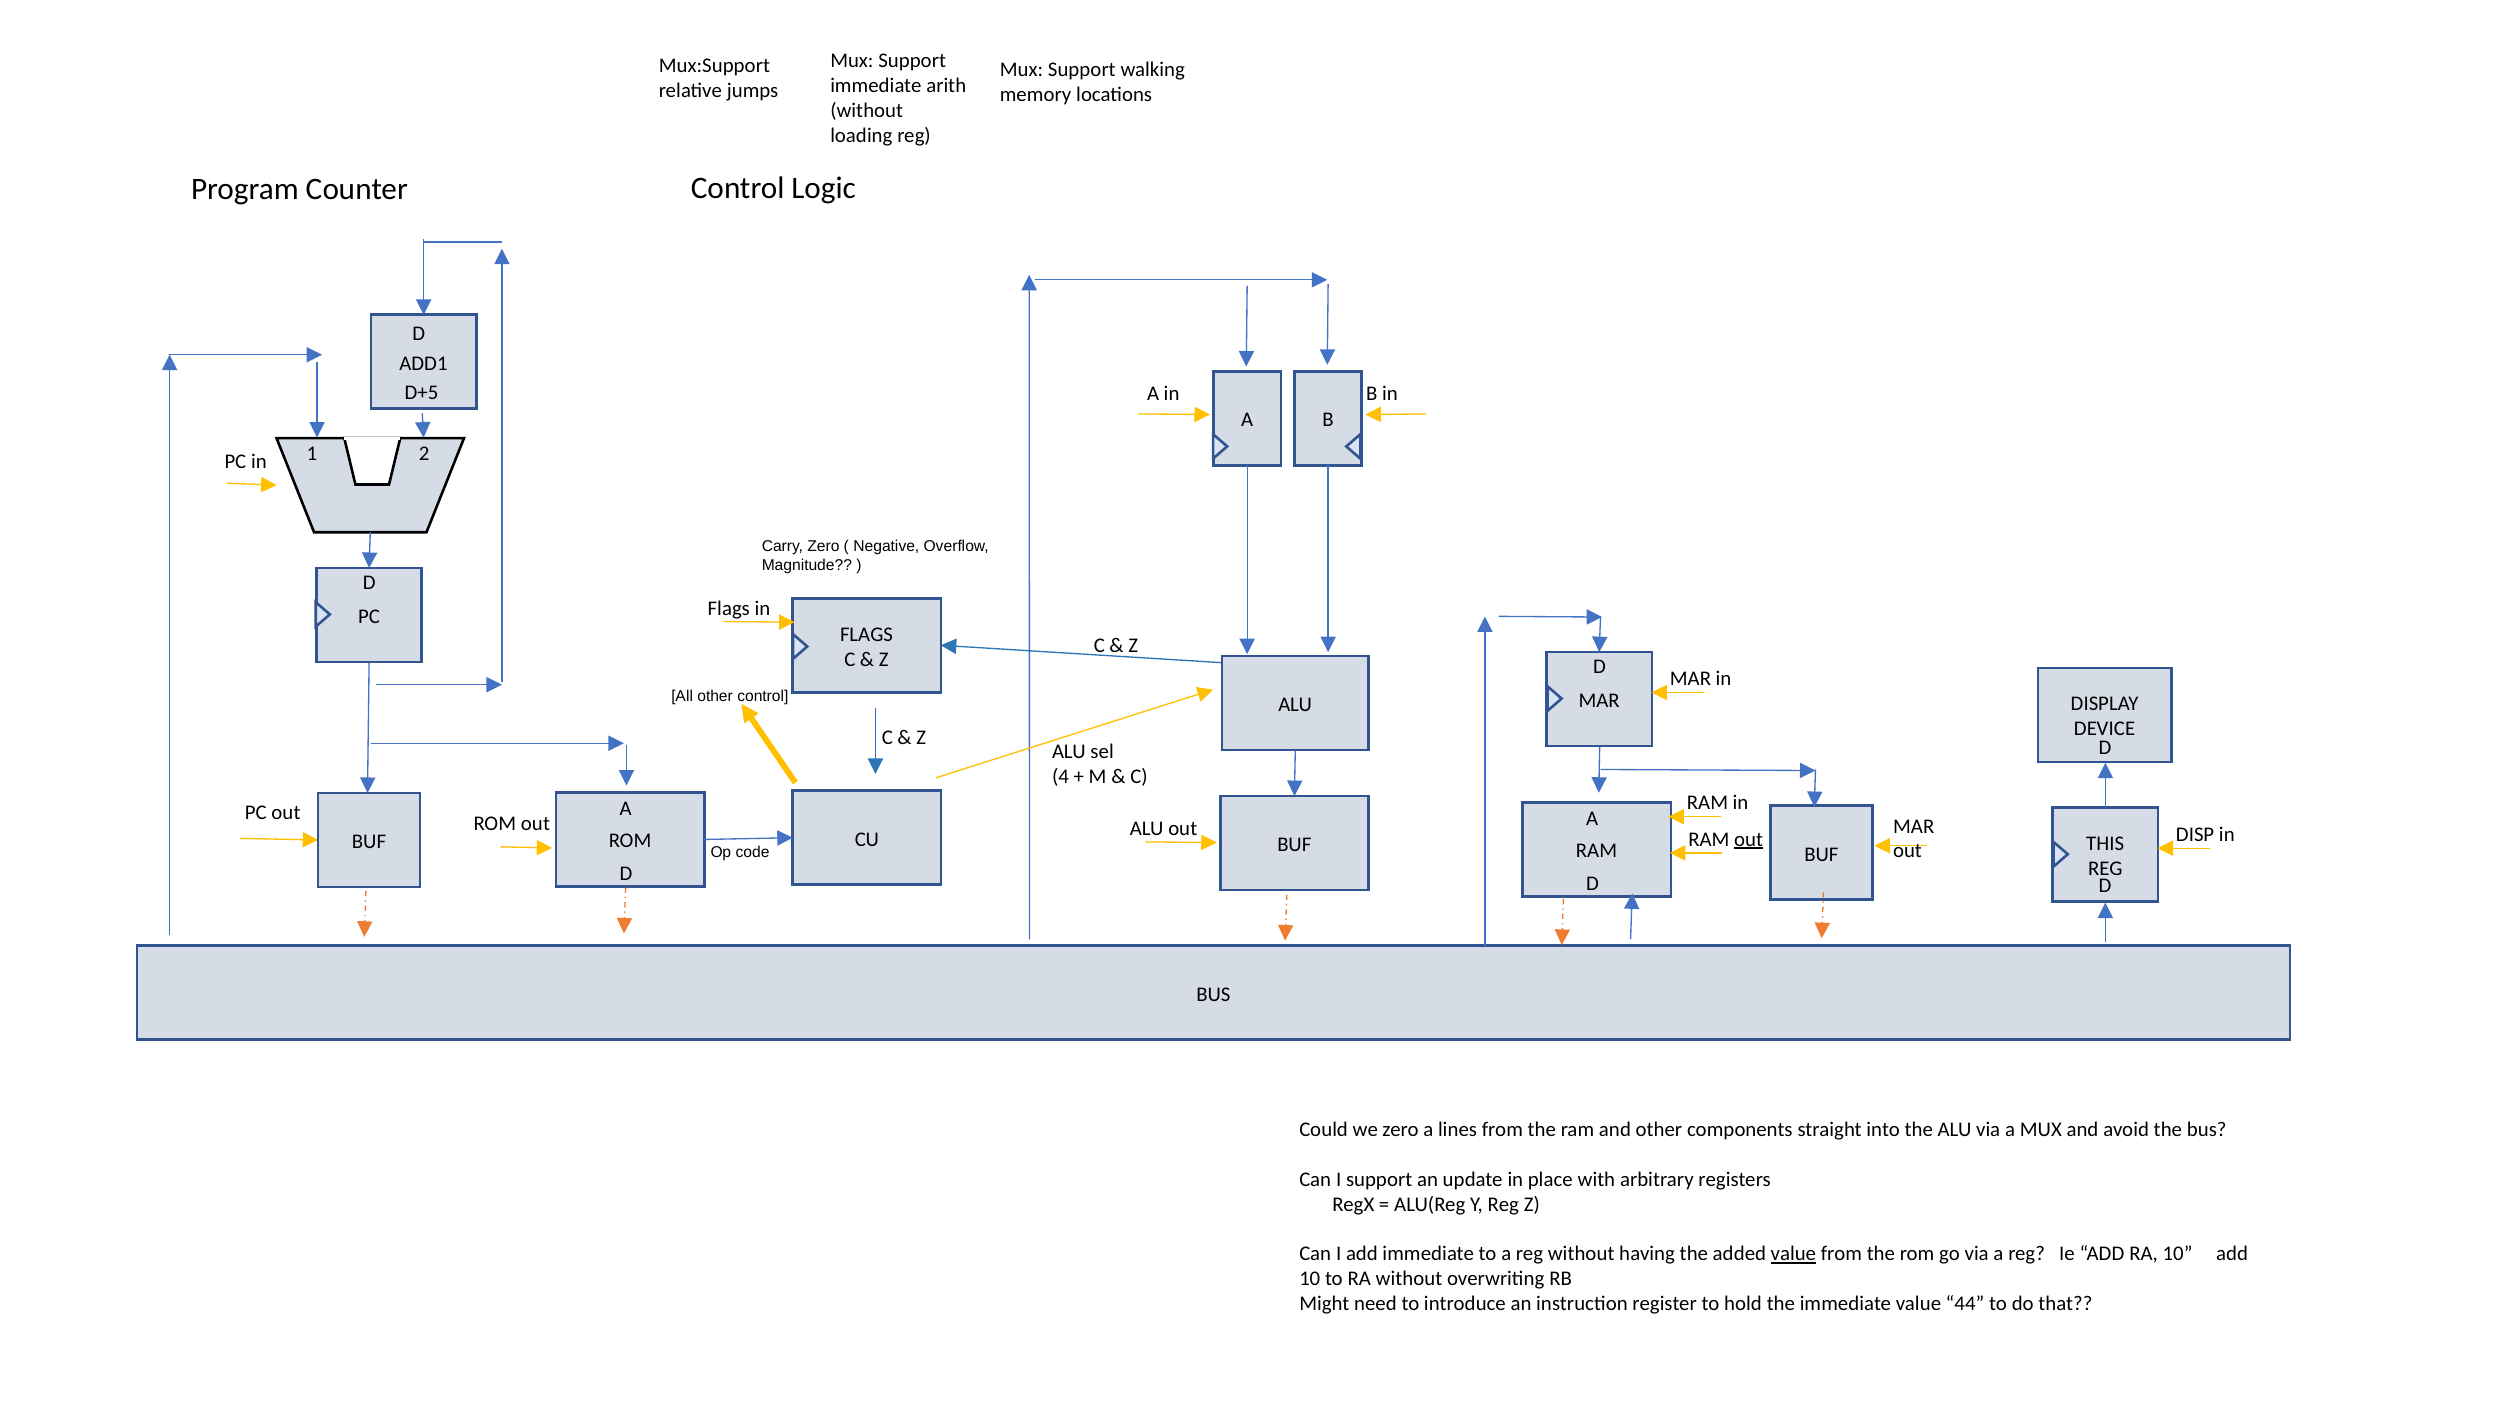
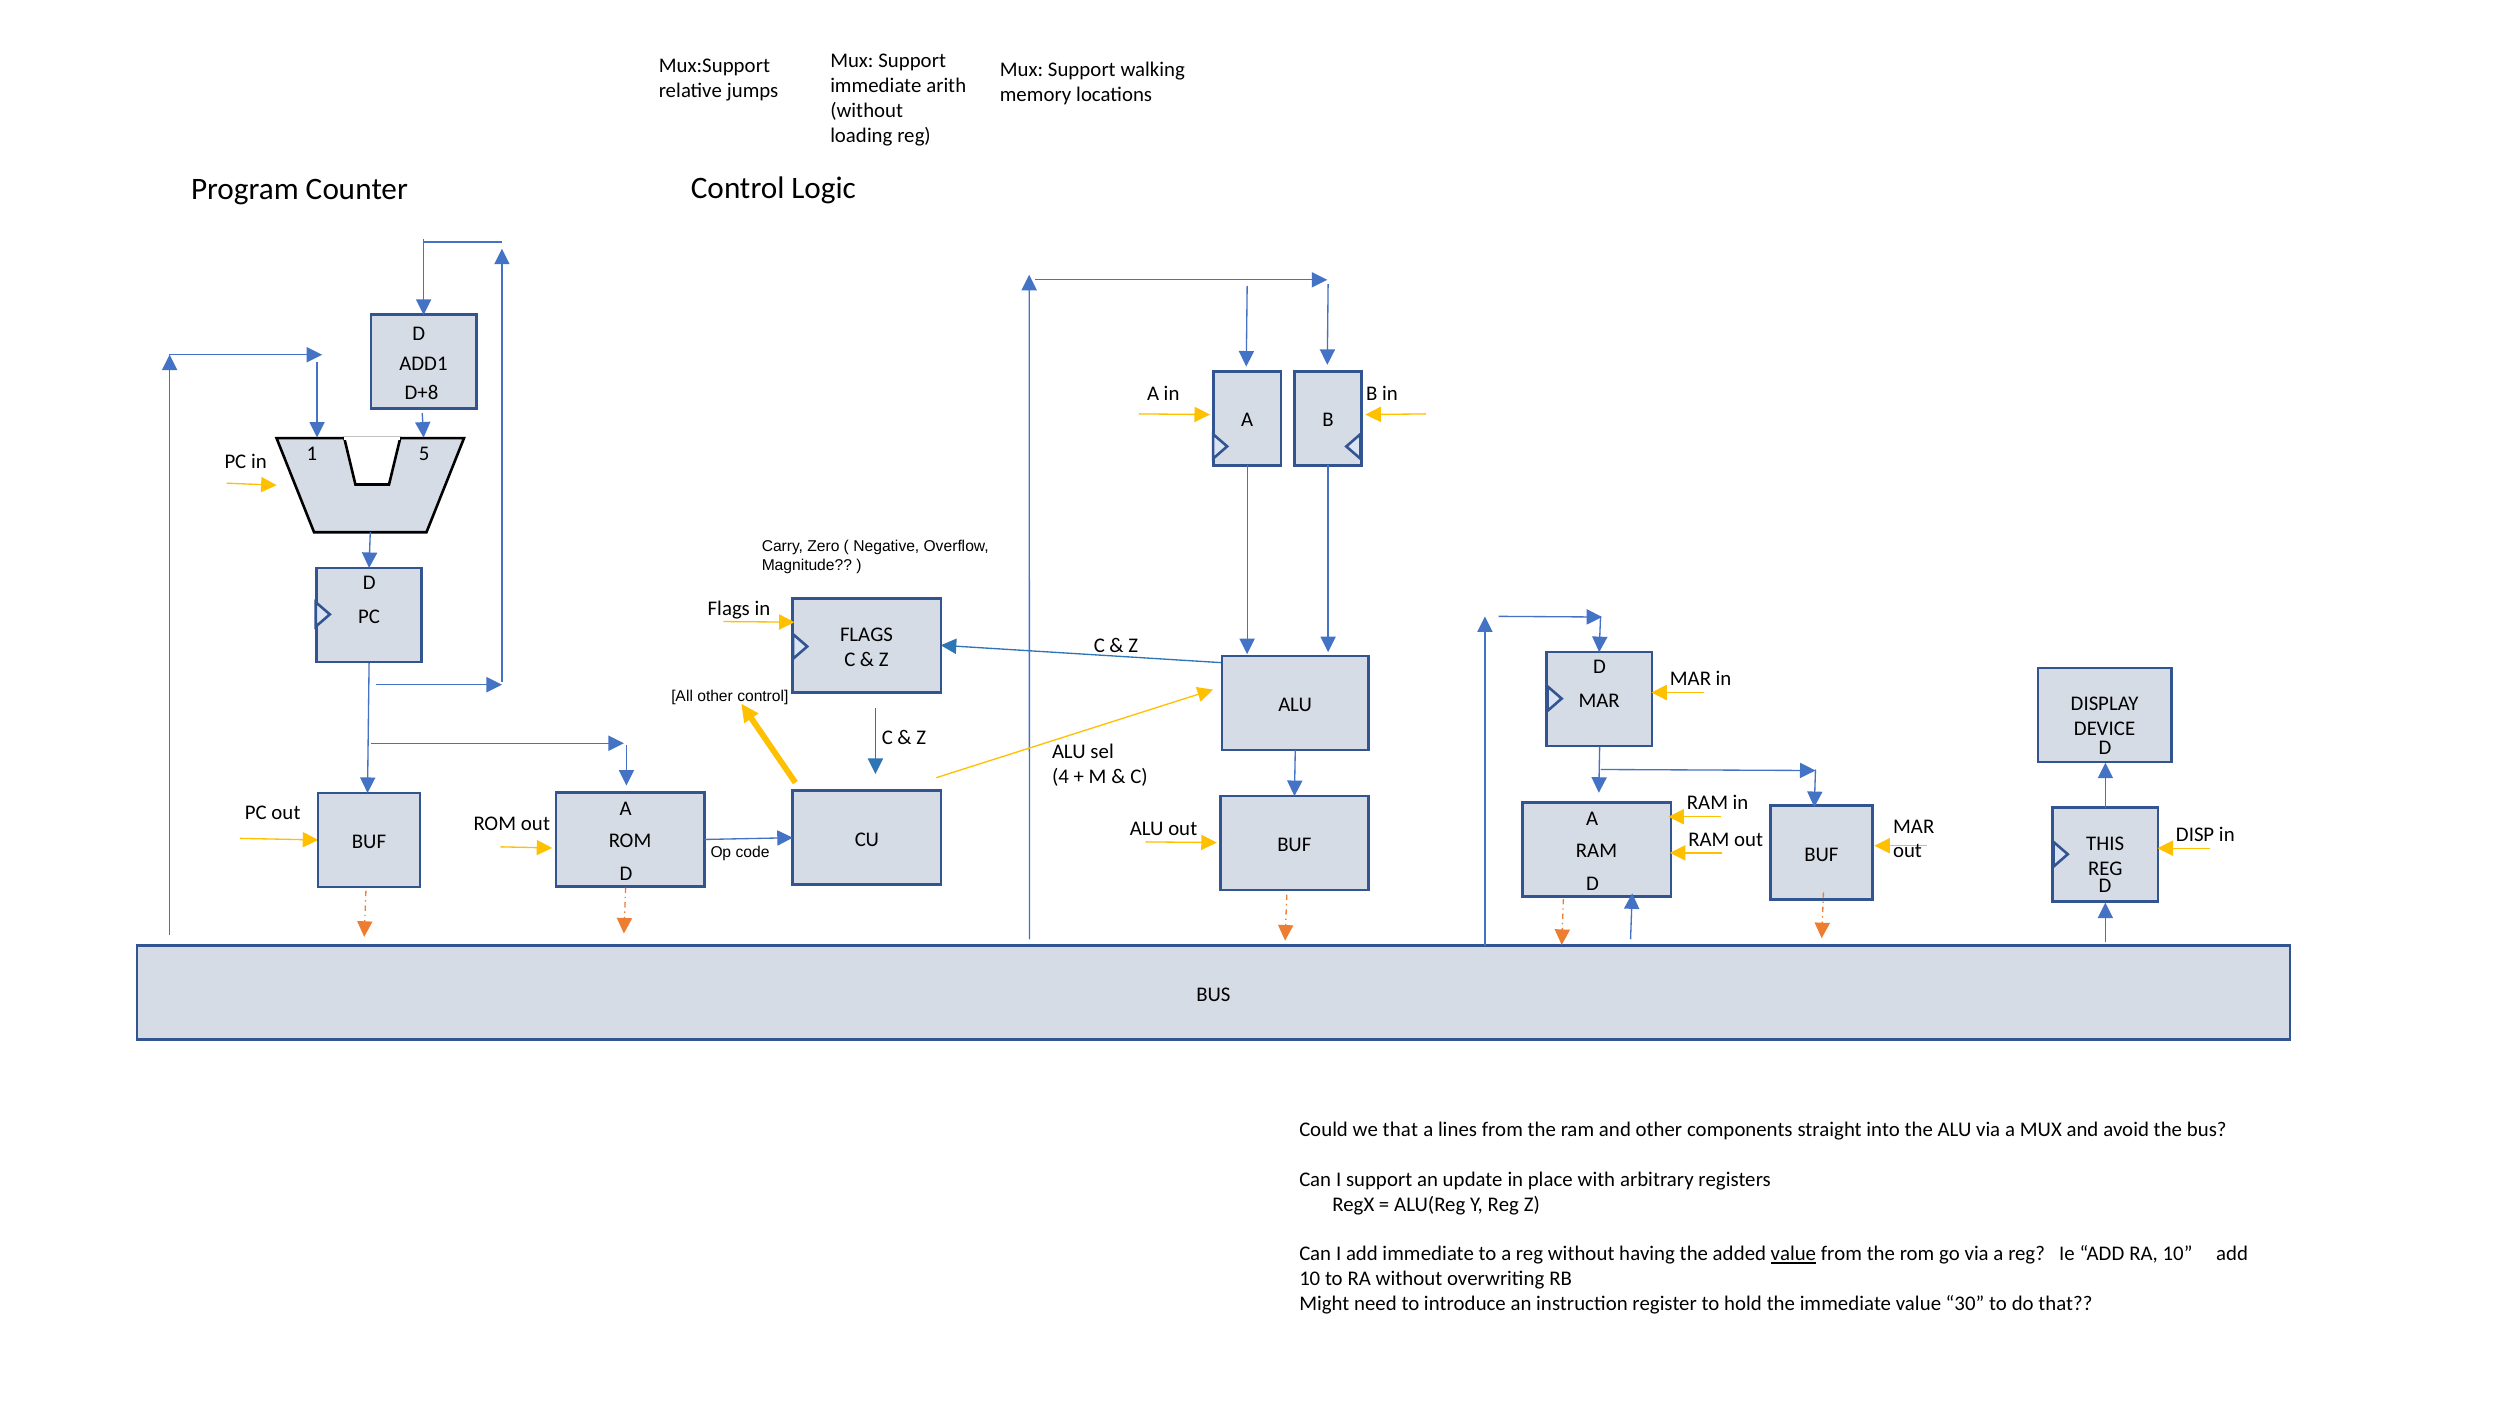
D+5: D+5 -> D+8
2: 2 -> 5
out at (1749, 839) underline: present -> none
we zero: zero -> that
44: 44 -> 30
